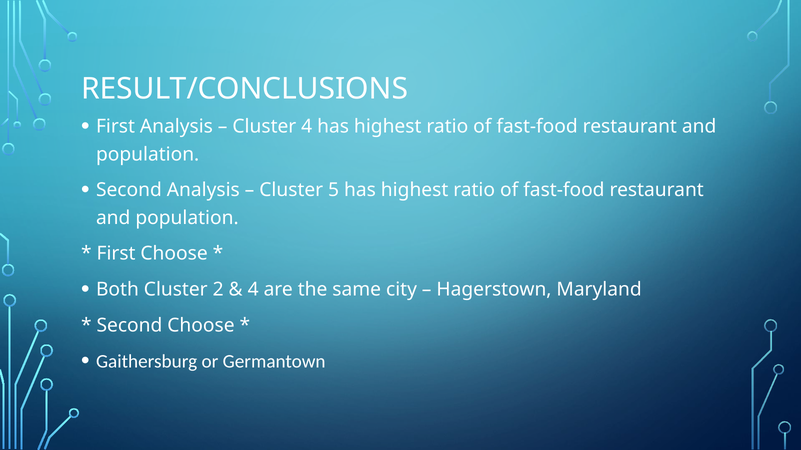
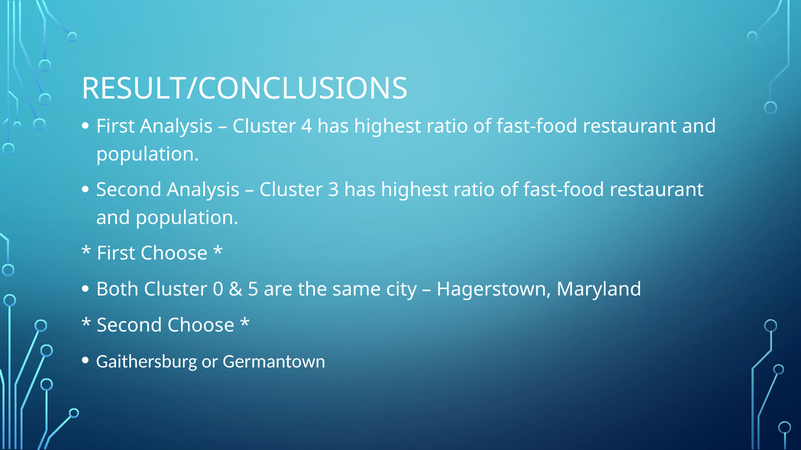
5: 5 -> 3
2: 2 -> 0
4 at (253, 290): 4 -> 5
